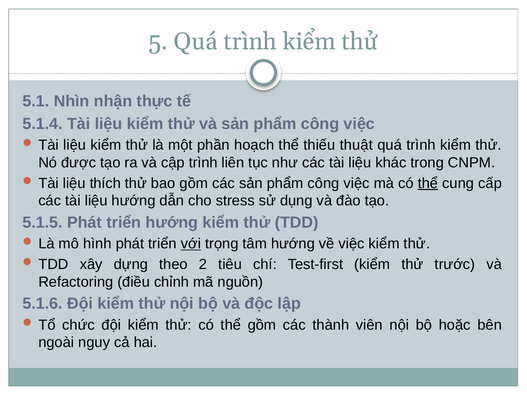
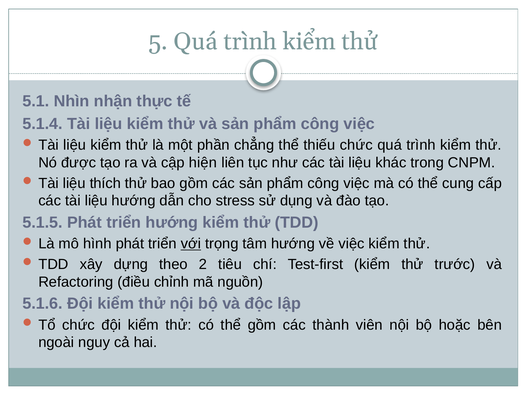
hoạch: hoạch -> chẳng
thiếu thuật: thuật -> chức
cập trình: trình -> hiện
thể at (428, 183) underline: present -> none
